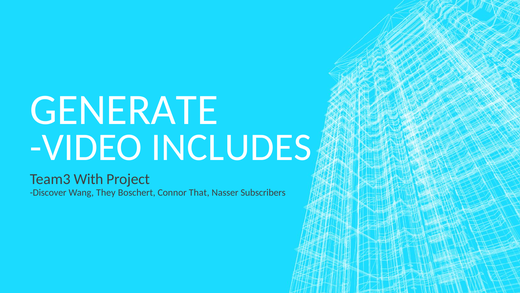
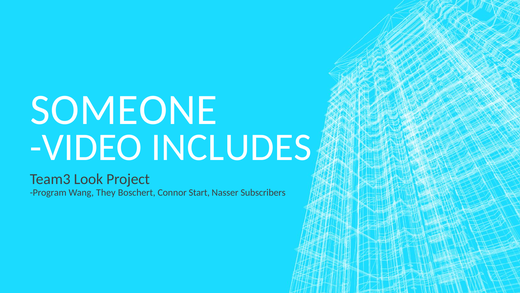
GENERATE: GENERATE -> SOMEONE
With: With -> Look
Discover: Discover -> Program
That: That -> Start
